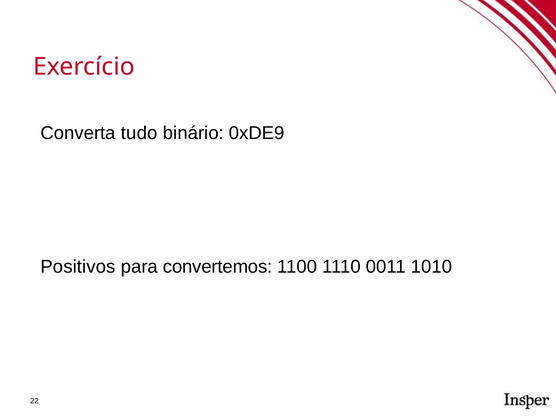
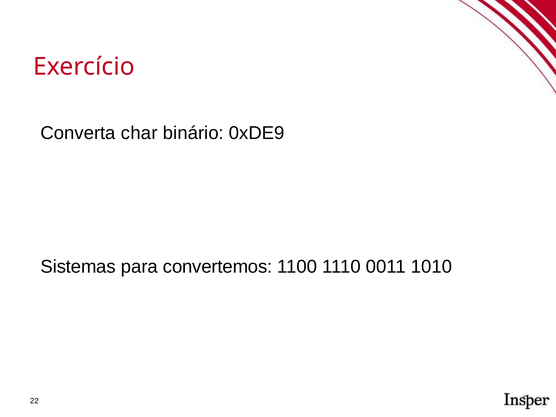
tudo: tudo -> char
Positivos: Positivos -> Sistemas
